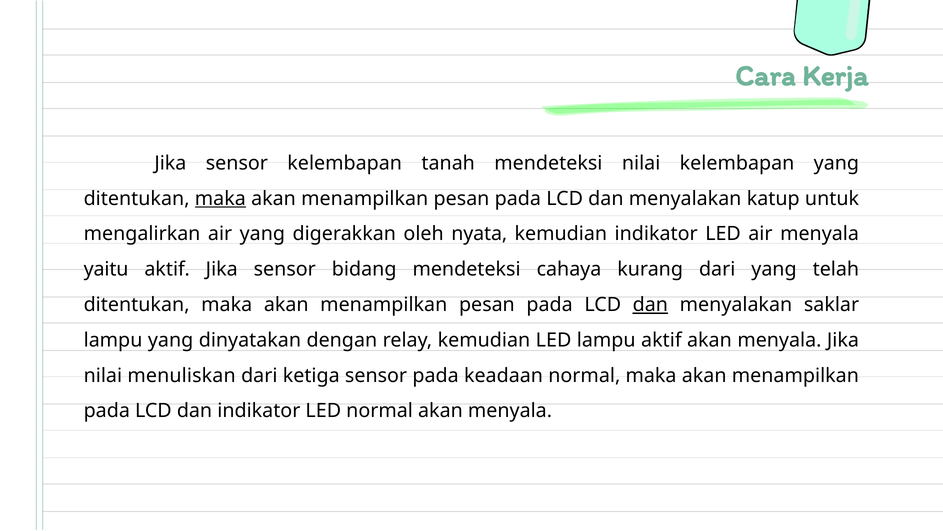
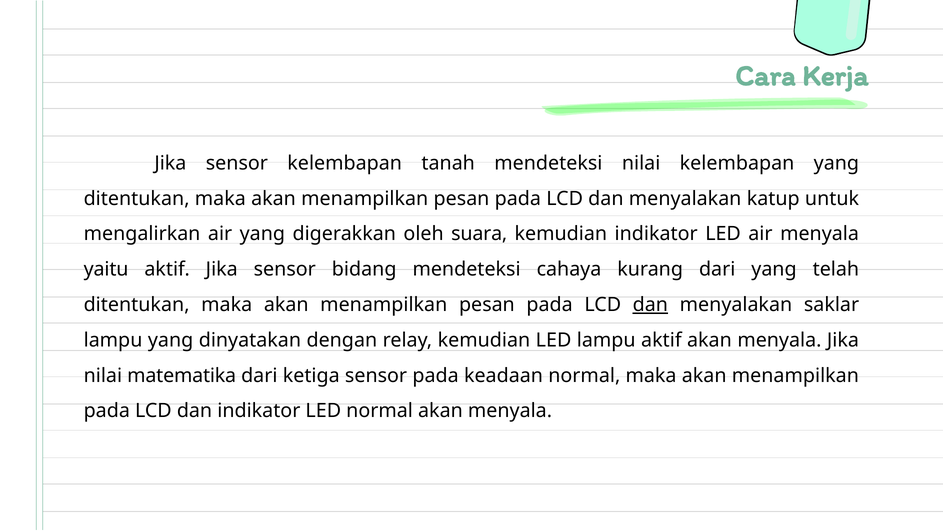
maka at (220, 198) underline: present -> none
nyata: nyata -> suara
menuliskan: menuliskan -> matematika
